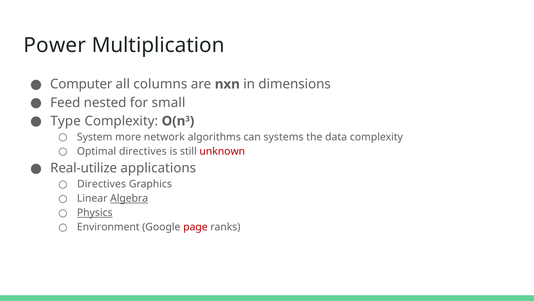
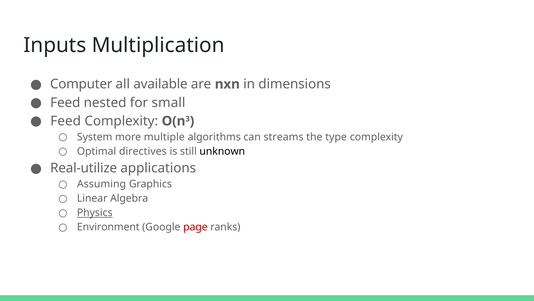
Power: Power -> Inputs
columns: columns -> available
Type at (66, 121): Type -> Feed
network: network -> multiple
systems: systems -> streams
data: data -> type
unknown colour: red -> black
Directives at (102, 184): Directives -> Assuming
Algebra underline: present -> none
